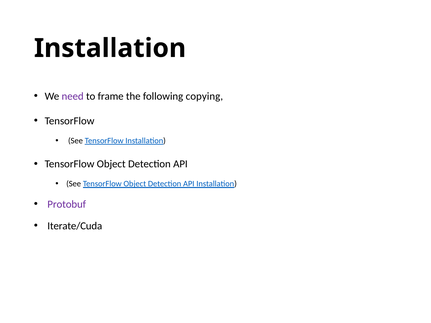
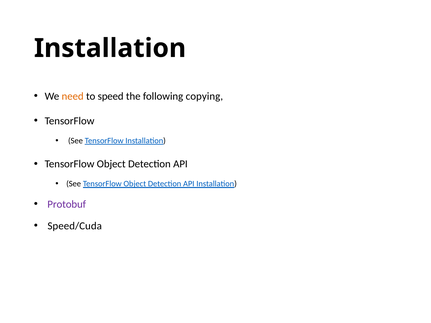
need colour: purple -> orange
frame: frame -> speed
Iterate/Cuda: Iterate/Cuda -> Speed/Cuda
